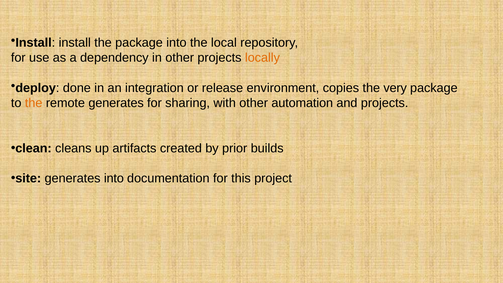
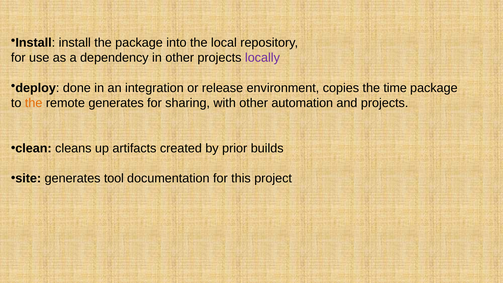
locally colour: orange -> purple
very: very -> time
generates into: into -> tool
